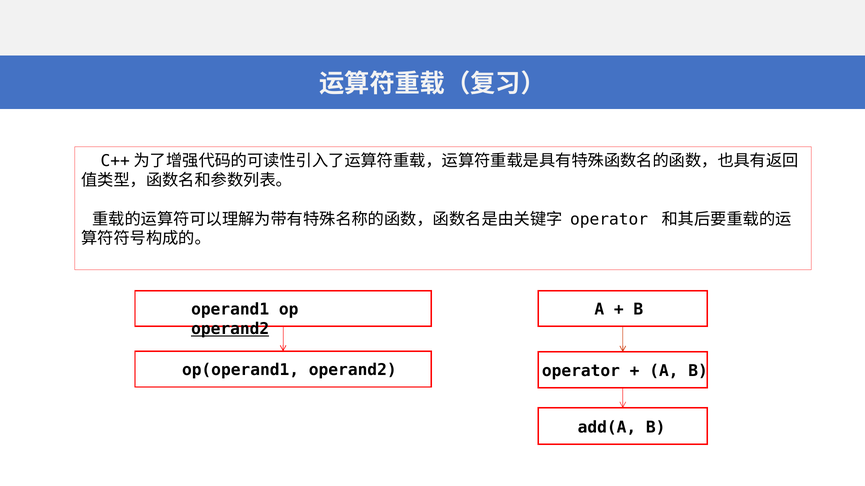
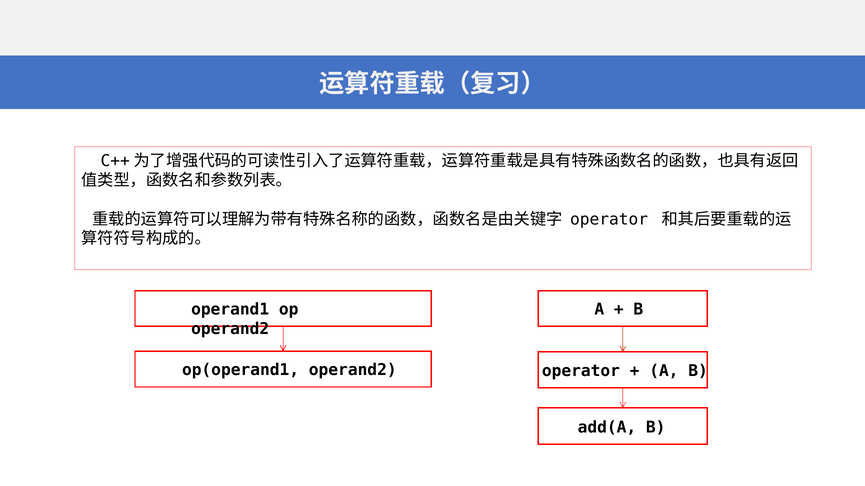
operand2 at (230, 329) underline: present -> none
